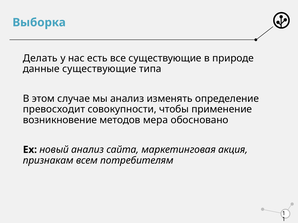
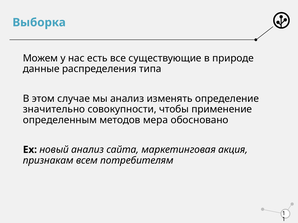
Делать: Делать -> Можем
данные существующие: существующие -> распределения
превосходит: превосходит -> значительно
возникновение: возникновение -> определенным
